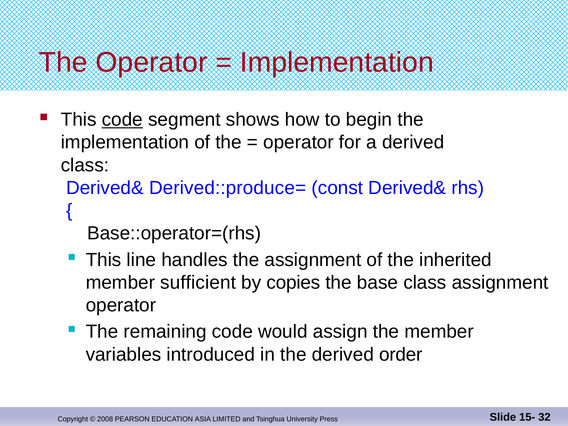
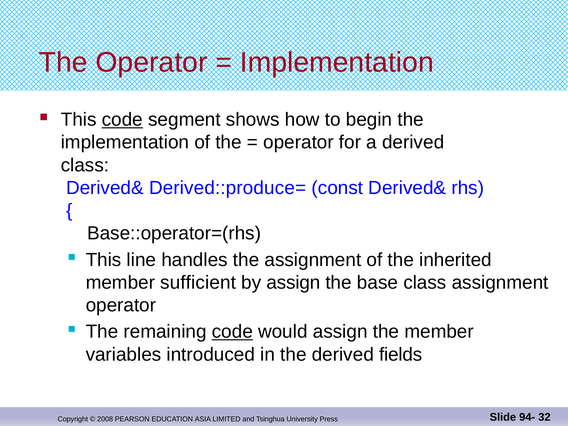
by copies: copies -> assign
code at (232, 332) underline: none -> present
order: order -> fields
15-: 15- -> 94-
